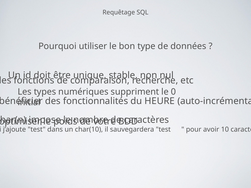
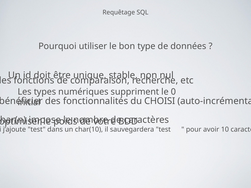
HEURE: HEURE -> CHOISI
